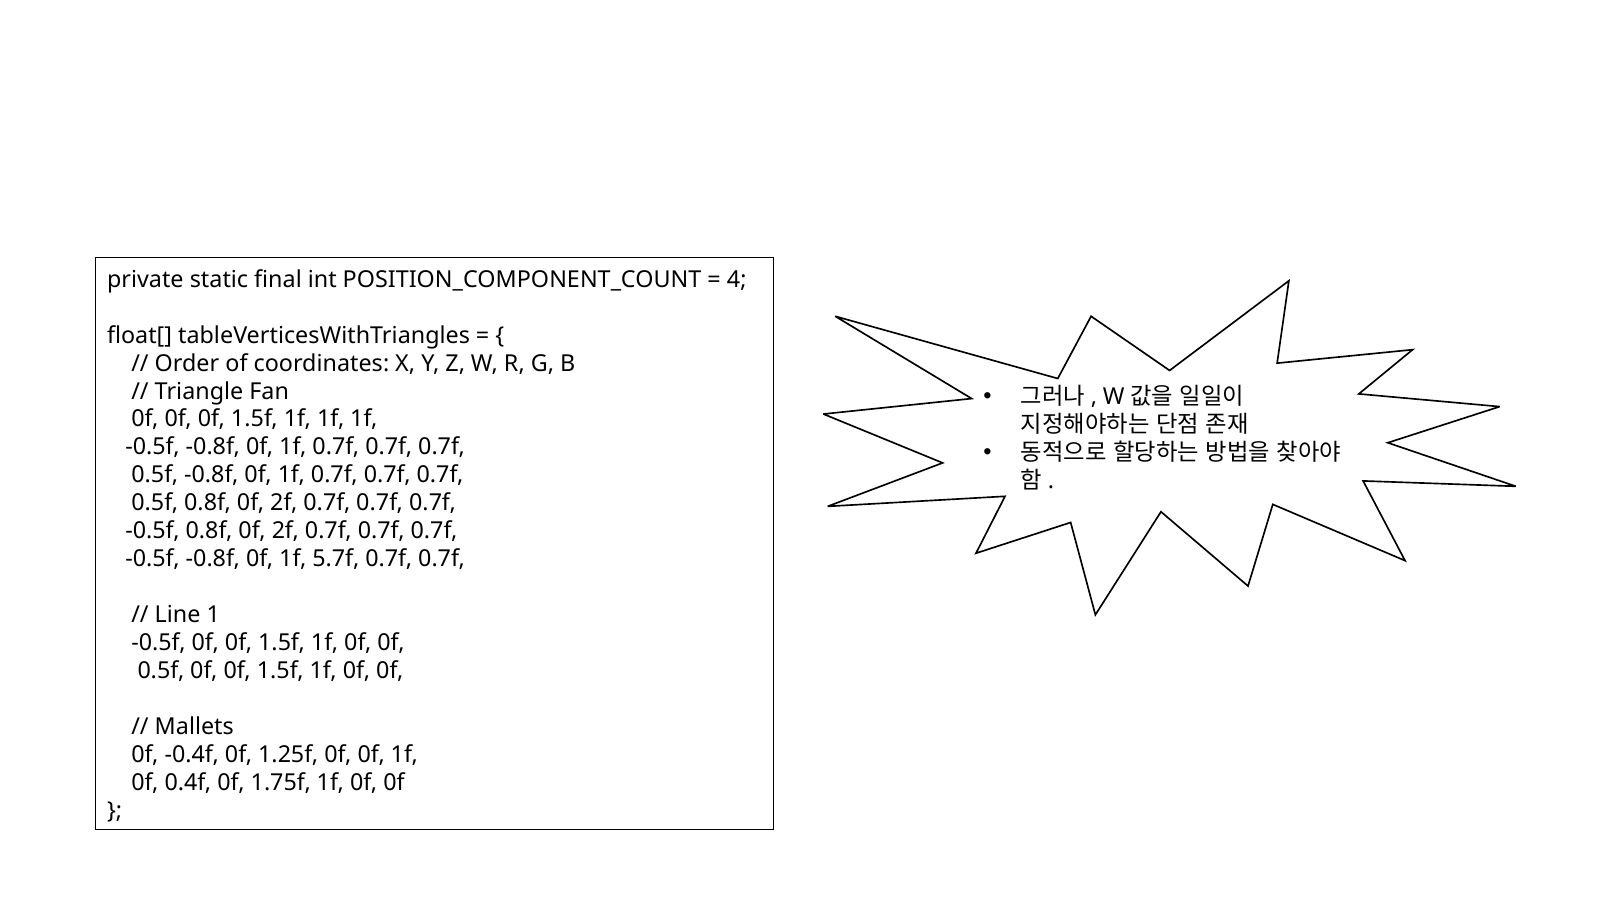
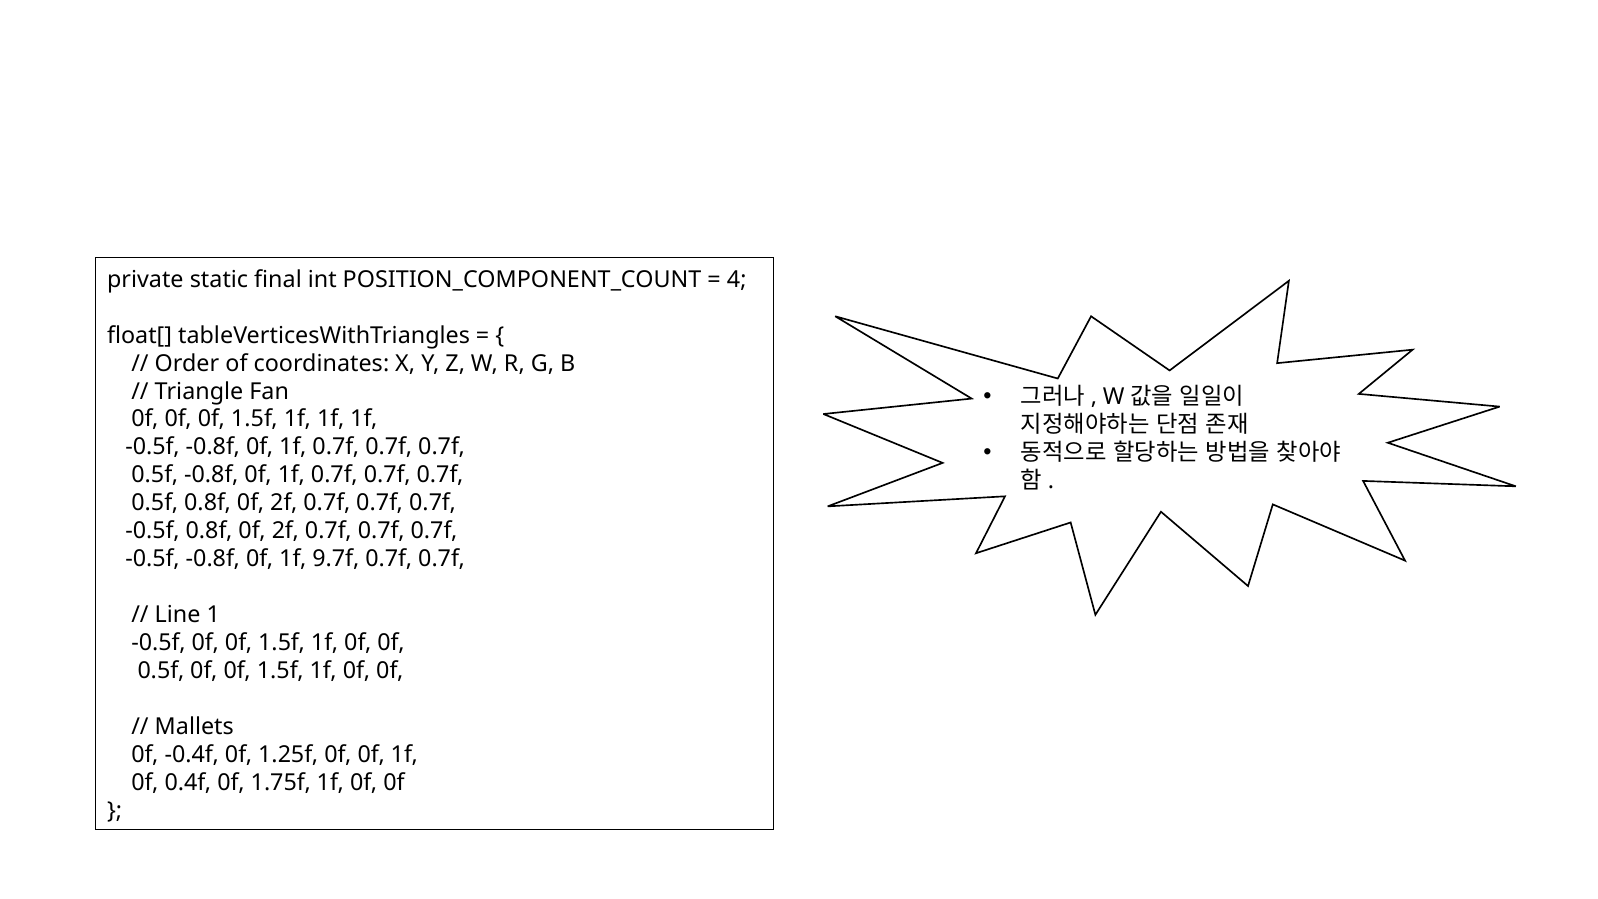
5.7f: 5.7f -> 9.7f
